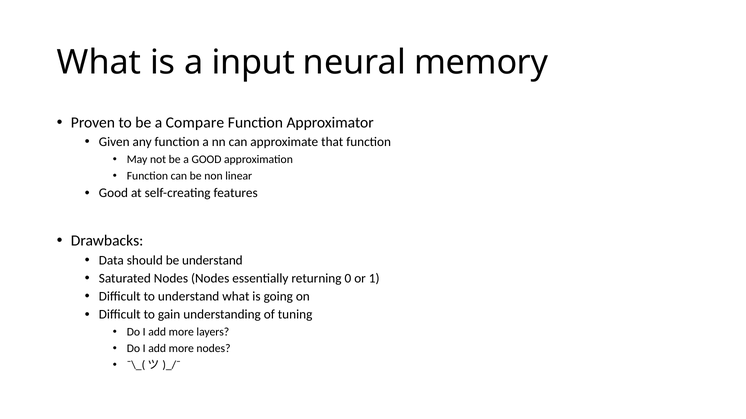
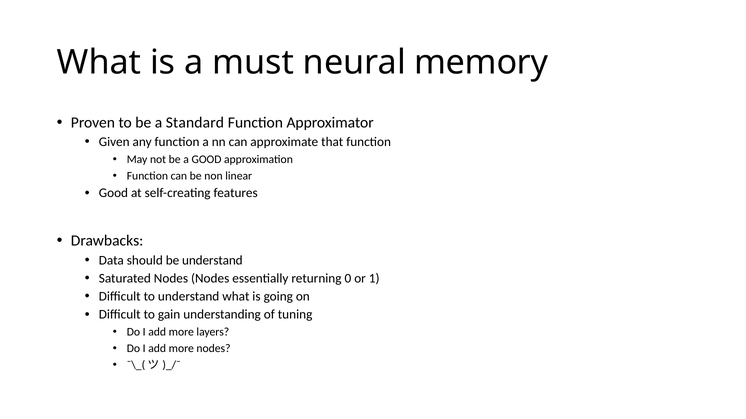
input: input -> must
Compare: Compare -> Standard
